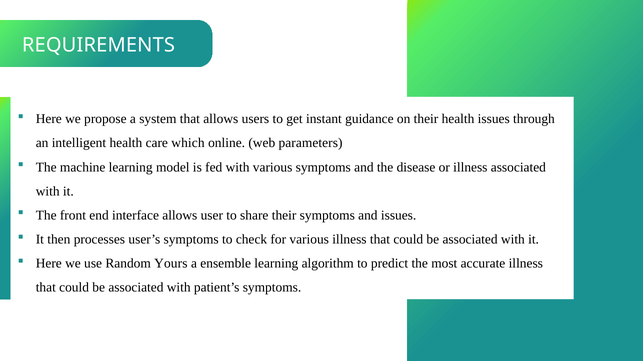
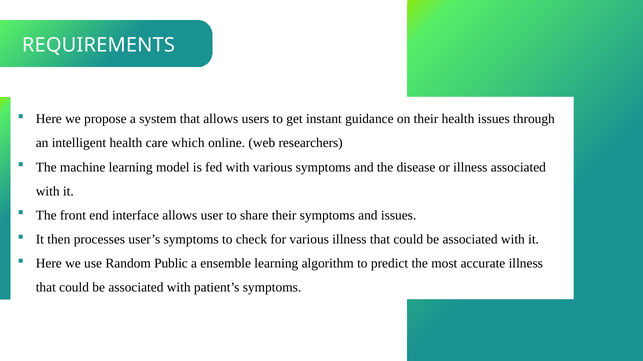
parameters: parameters -> researchers
Yours: Yours -> Public
